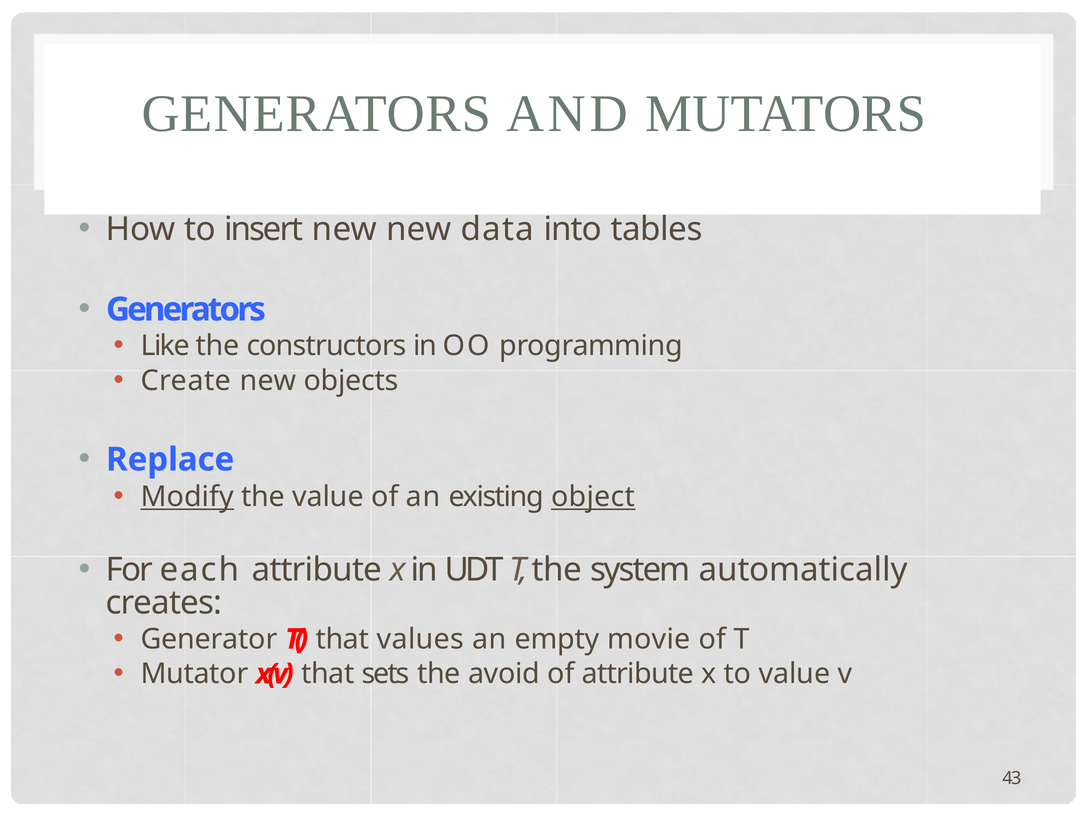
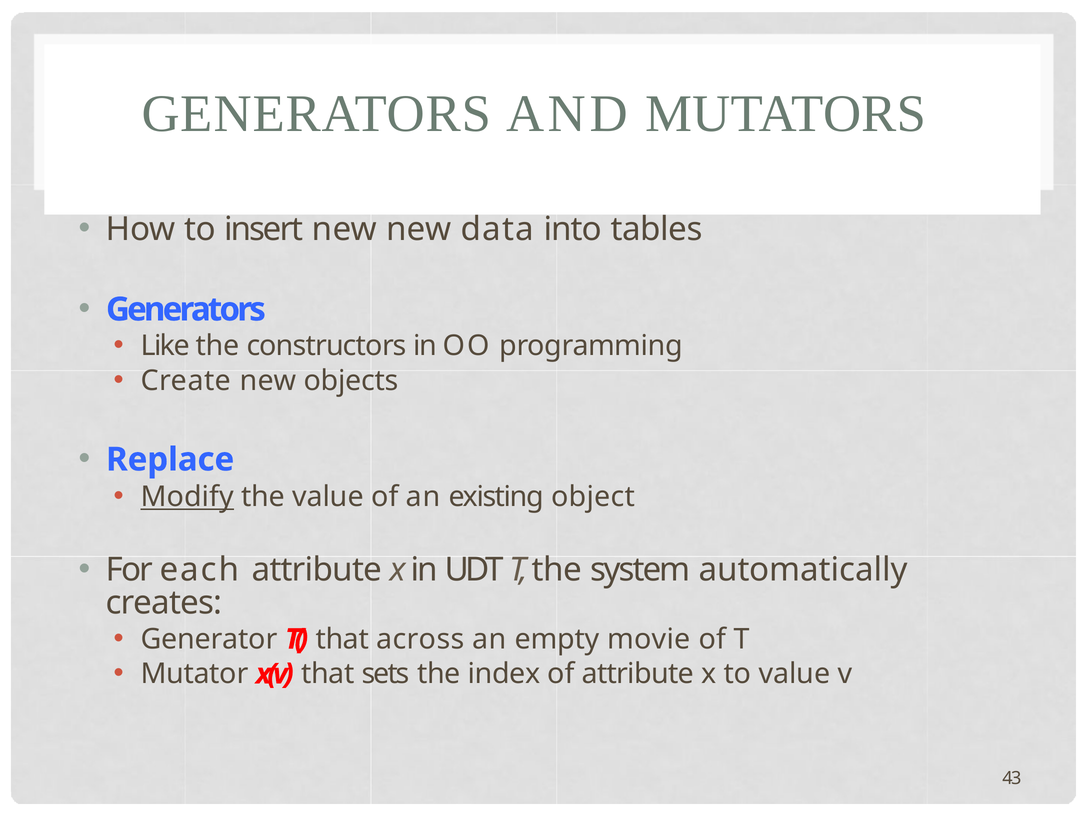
object underline: present -> none
values: values -> across
avoid: avoid -> index
